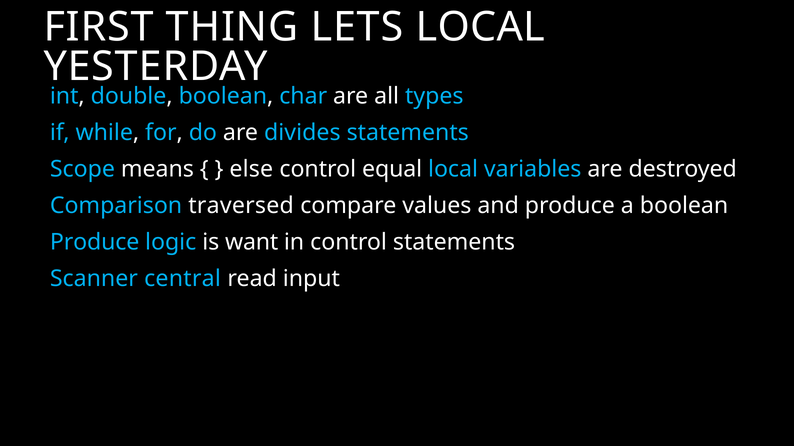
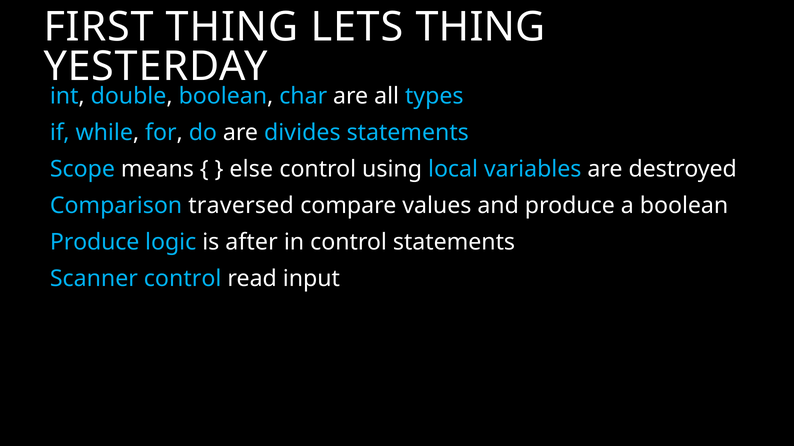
LETS LOCAL: LOCAL -> THING
equal: equal -> using
want: want -> after
Scanner central: central -> control
